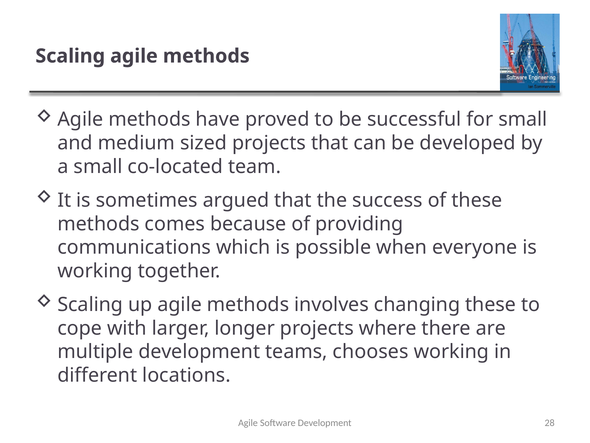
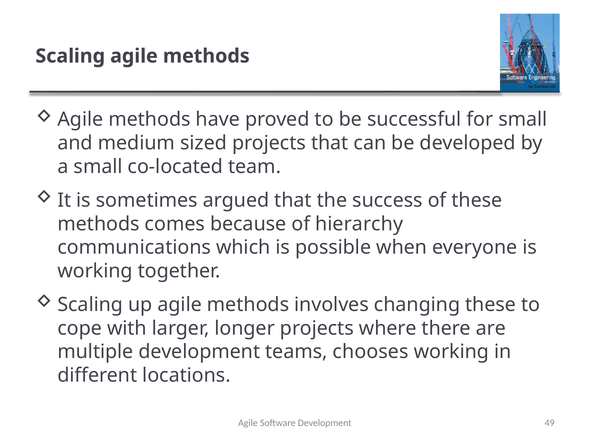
providing: providing -> hierarchy
28: 28 -> 49
